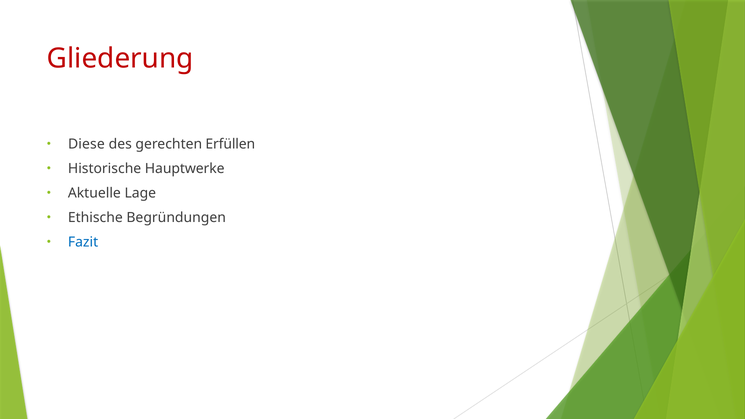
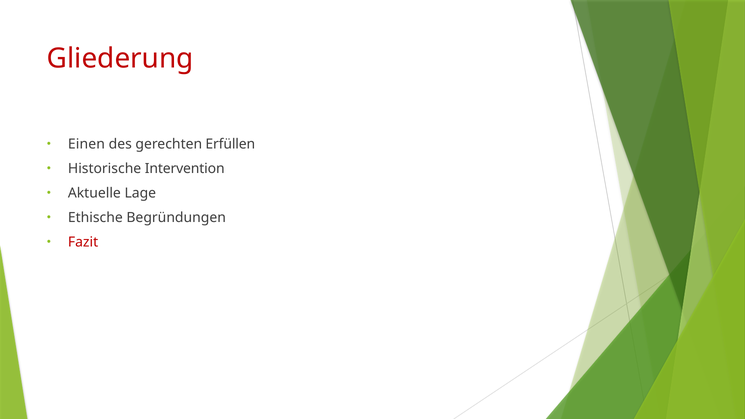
Diese: Diese -> Einen
Hauptwerke: Hauptwerke -> Intervention
Fazit colour: blue -> red
